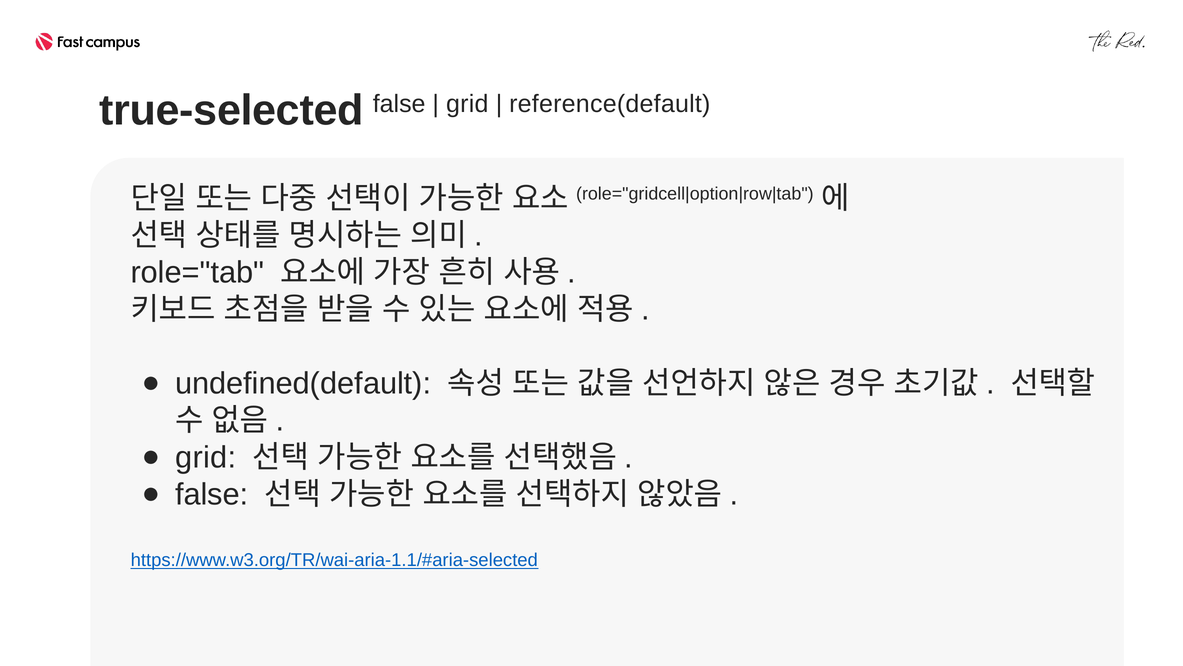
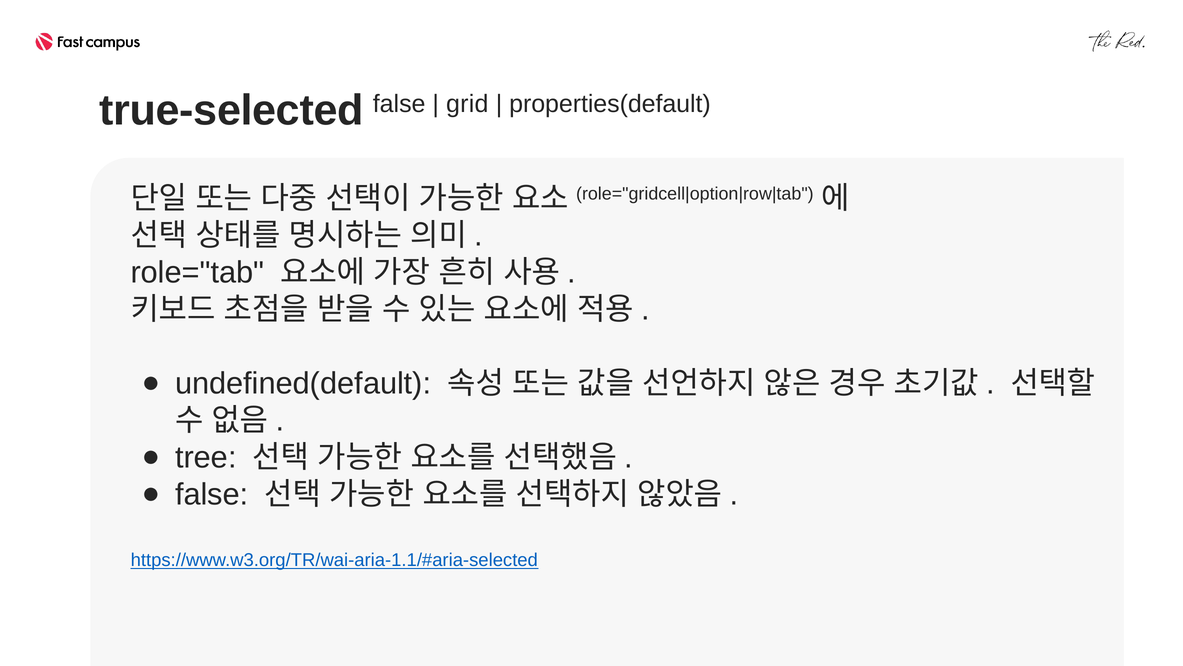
reference(default: reference(default -> properties(default
grid at (206, 457): grid -> tree
